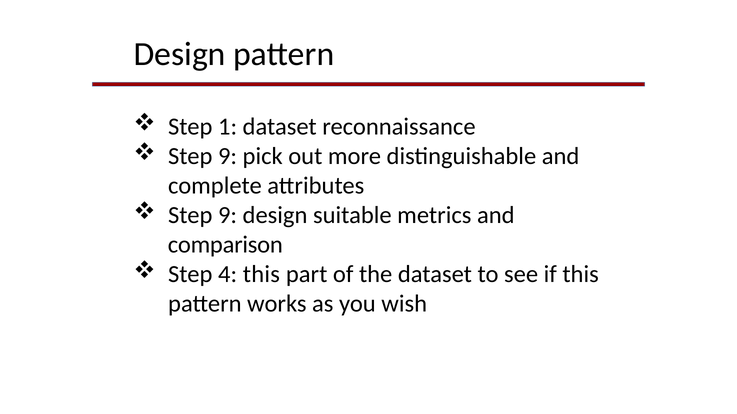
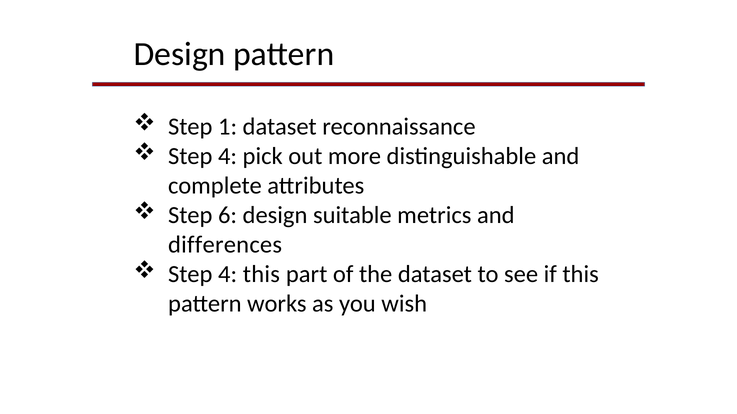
9 at (228, 156): 9 -> 4
9 at (228, 215): 9 -> 6
comparison: comparison -> differences
